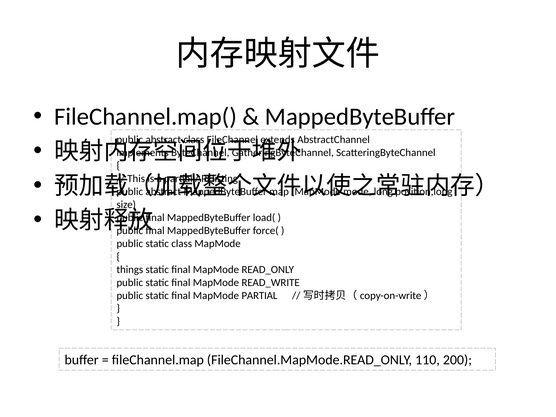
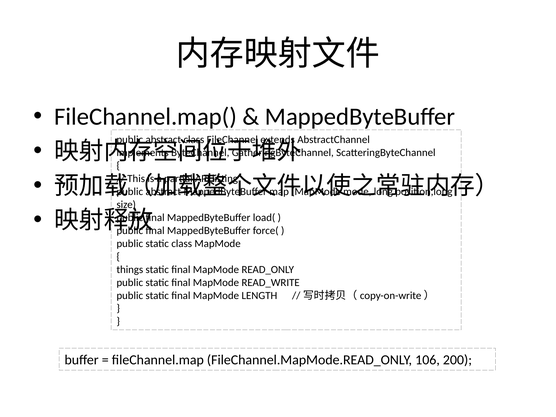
MapMode PARTIAL: PARTIAL -> LENGTH
110: 110 -> 106
